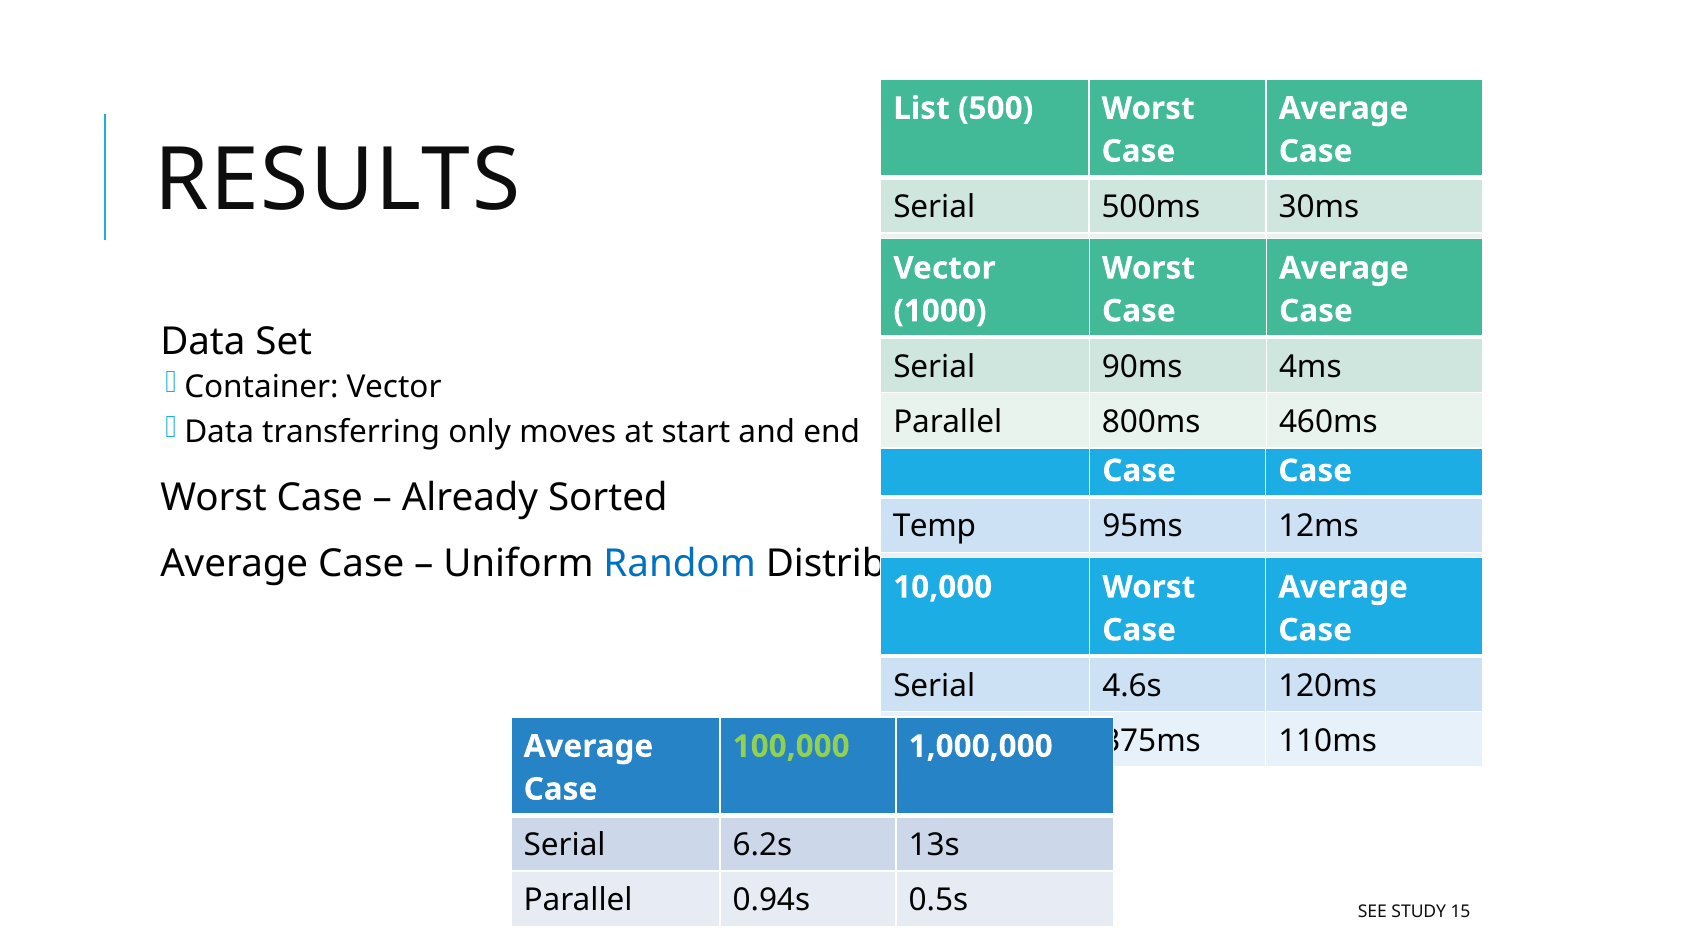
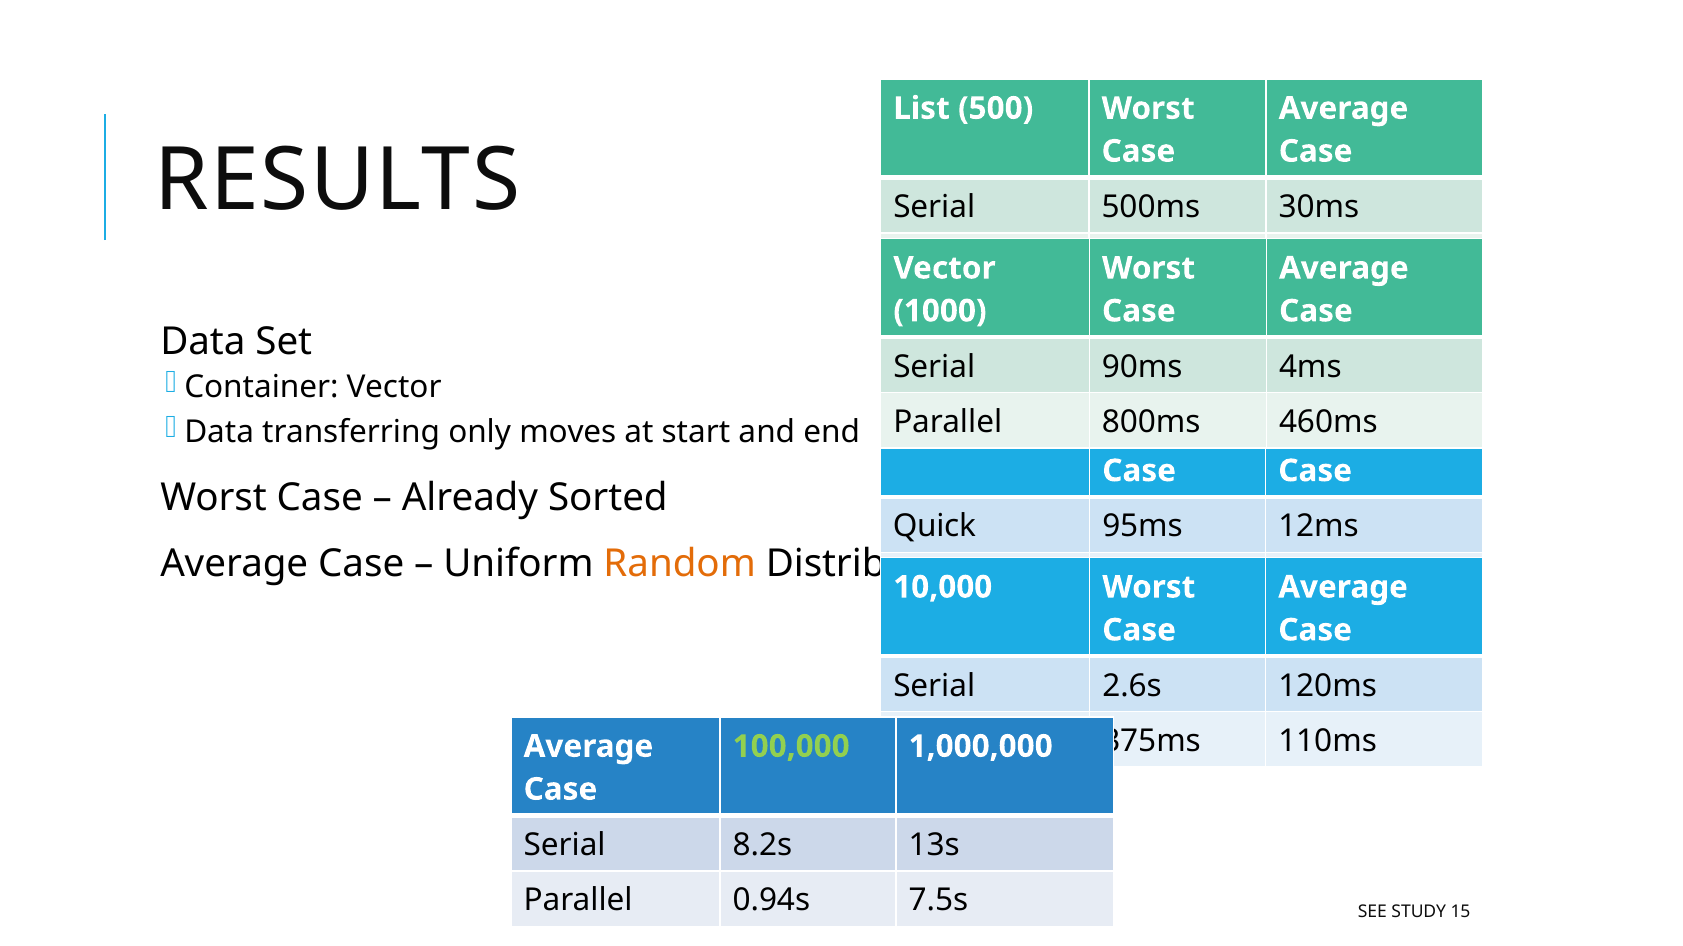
Temp: Temp -> Quick
Random colour: blue -> orange
4.6s: 4.6s -> 2.6s
6.2s: 6.2s -> 8.2s
0.5s: 0.5s -> 7.5s
